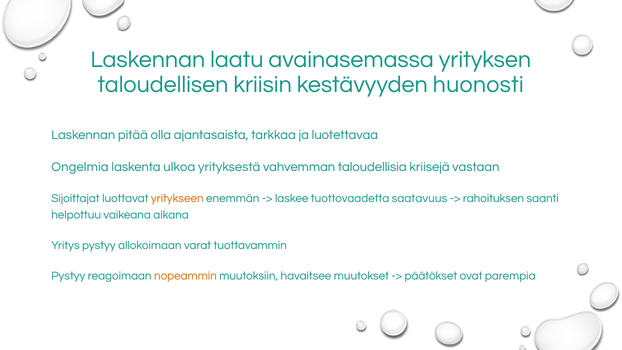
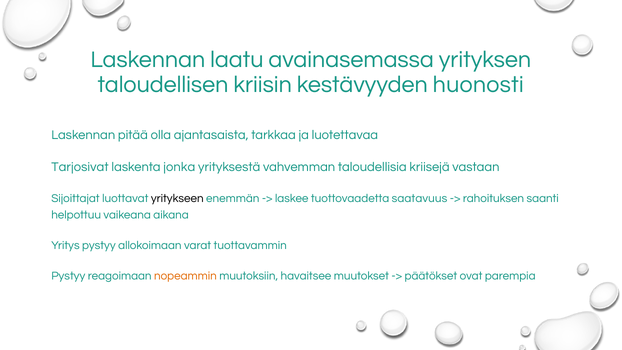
Ongelmia: Ongelmia -> Tarjosivat
ulkoa: ulkoa -> jonka
yritykseen colour: orange -> black
